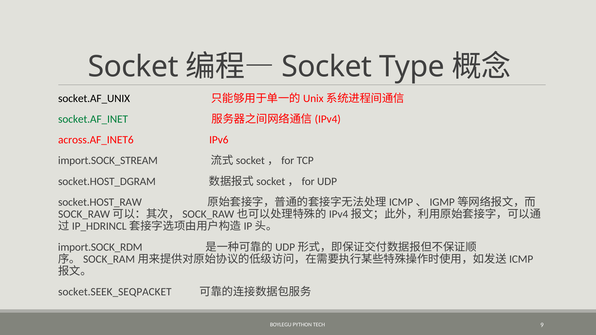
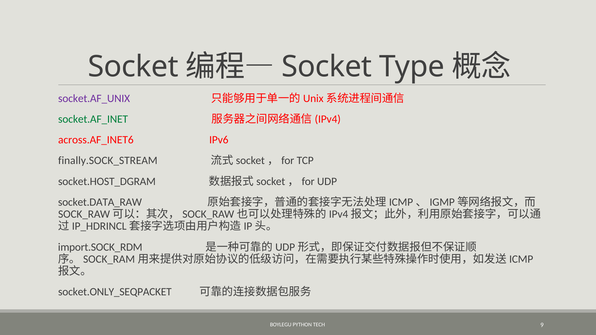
socket.AF_UNIX colour: black -> purple
import.SOCK_STREAM: import.SOCK_STREAM -> finally.SOCK_STREAM
socket.HOST_RAW: socket.HOST_RAW -> socket.DATA_RAW
socket.SEEK_SEQPACKET: socket.SEEK_SEQPACKET -> socket.ONLY_SEQPACKET
